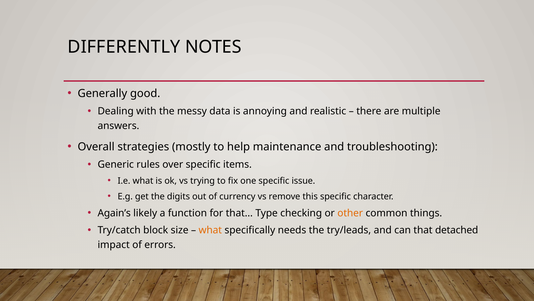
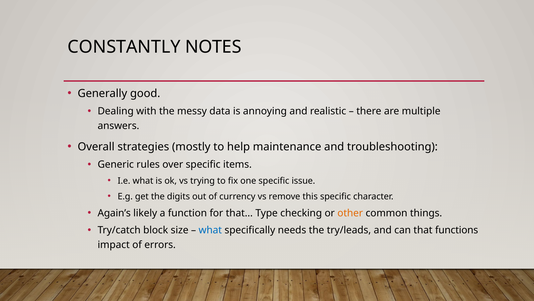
DIFFERENTLY: DIFFERENTLY -> CONSTANTLY
what at (210, 230) colour: orange -> blue
detached: detached -> functions
